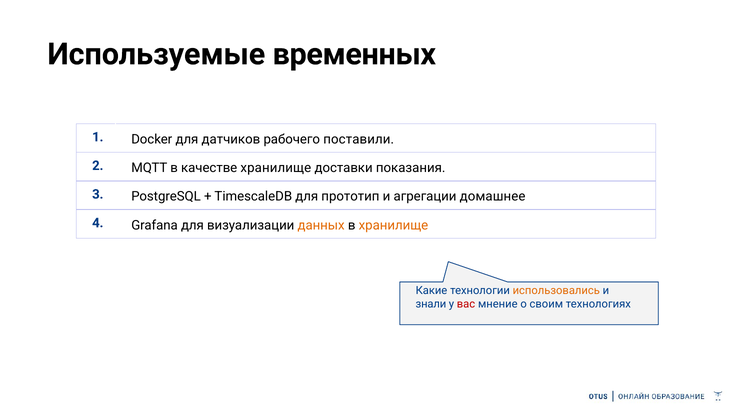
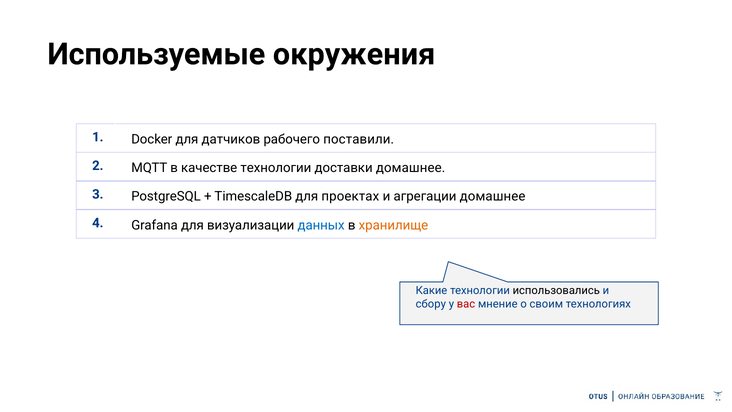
временных: временных -> окружения
качестве хранилище: хранилище -> технологии
доставки показания: показания -> домашнее
прототип: прототип -> проектах
данных colour: orange -> blue
использовались colour: orange -> black
знали: знали -> сбору
